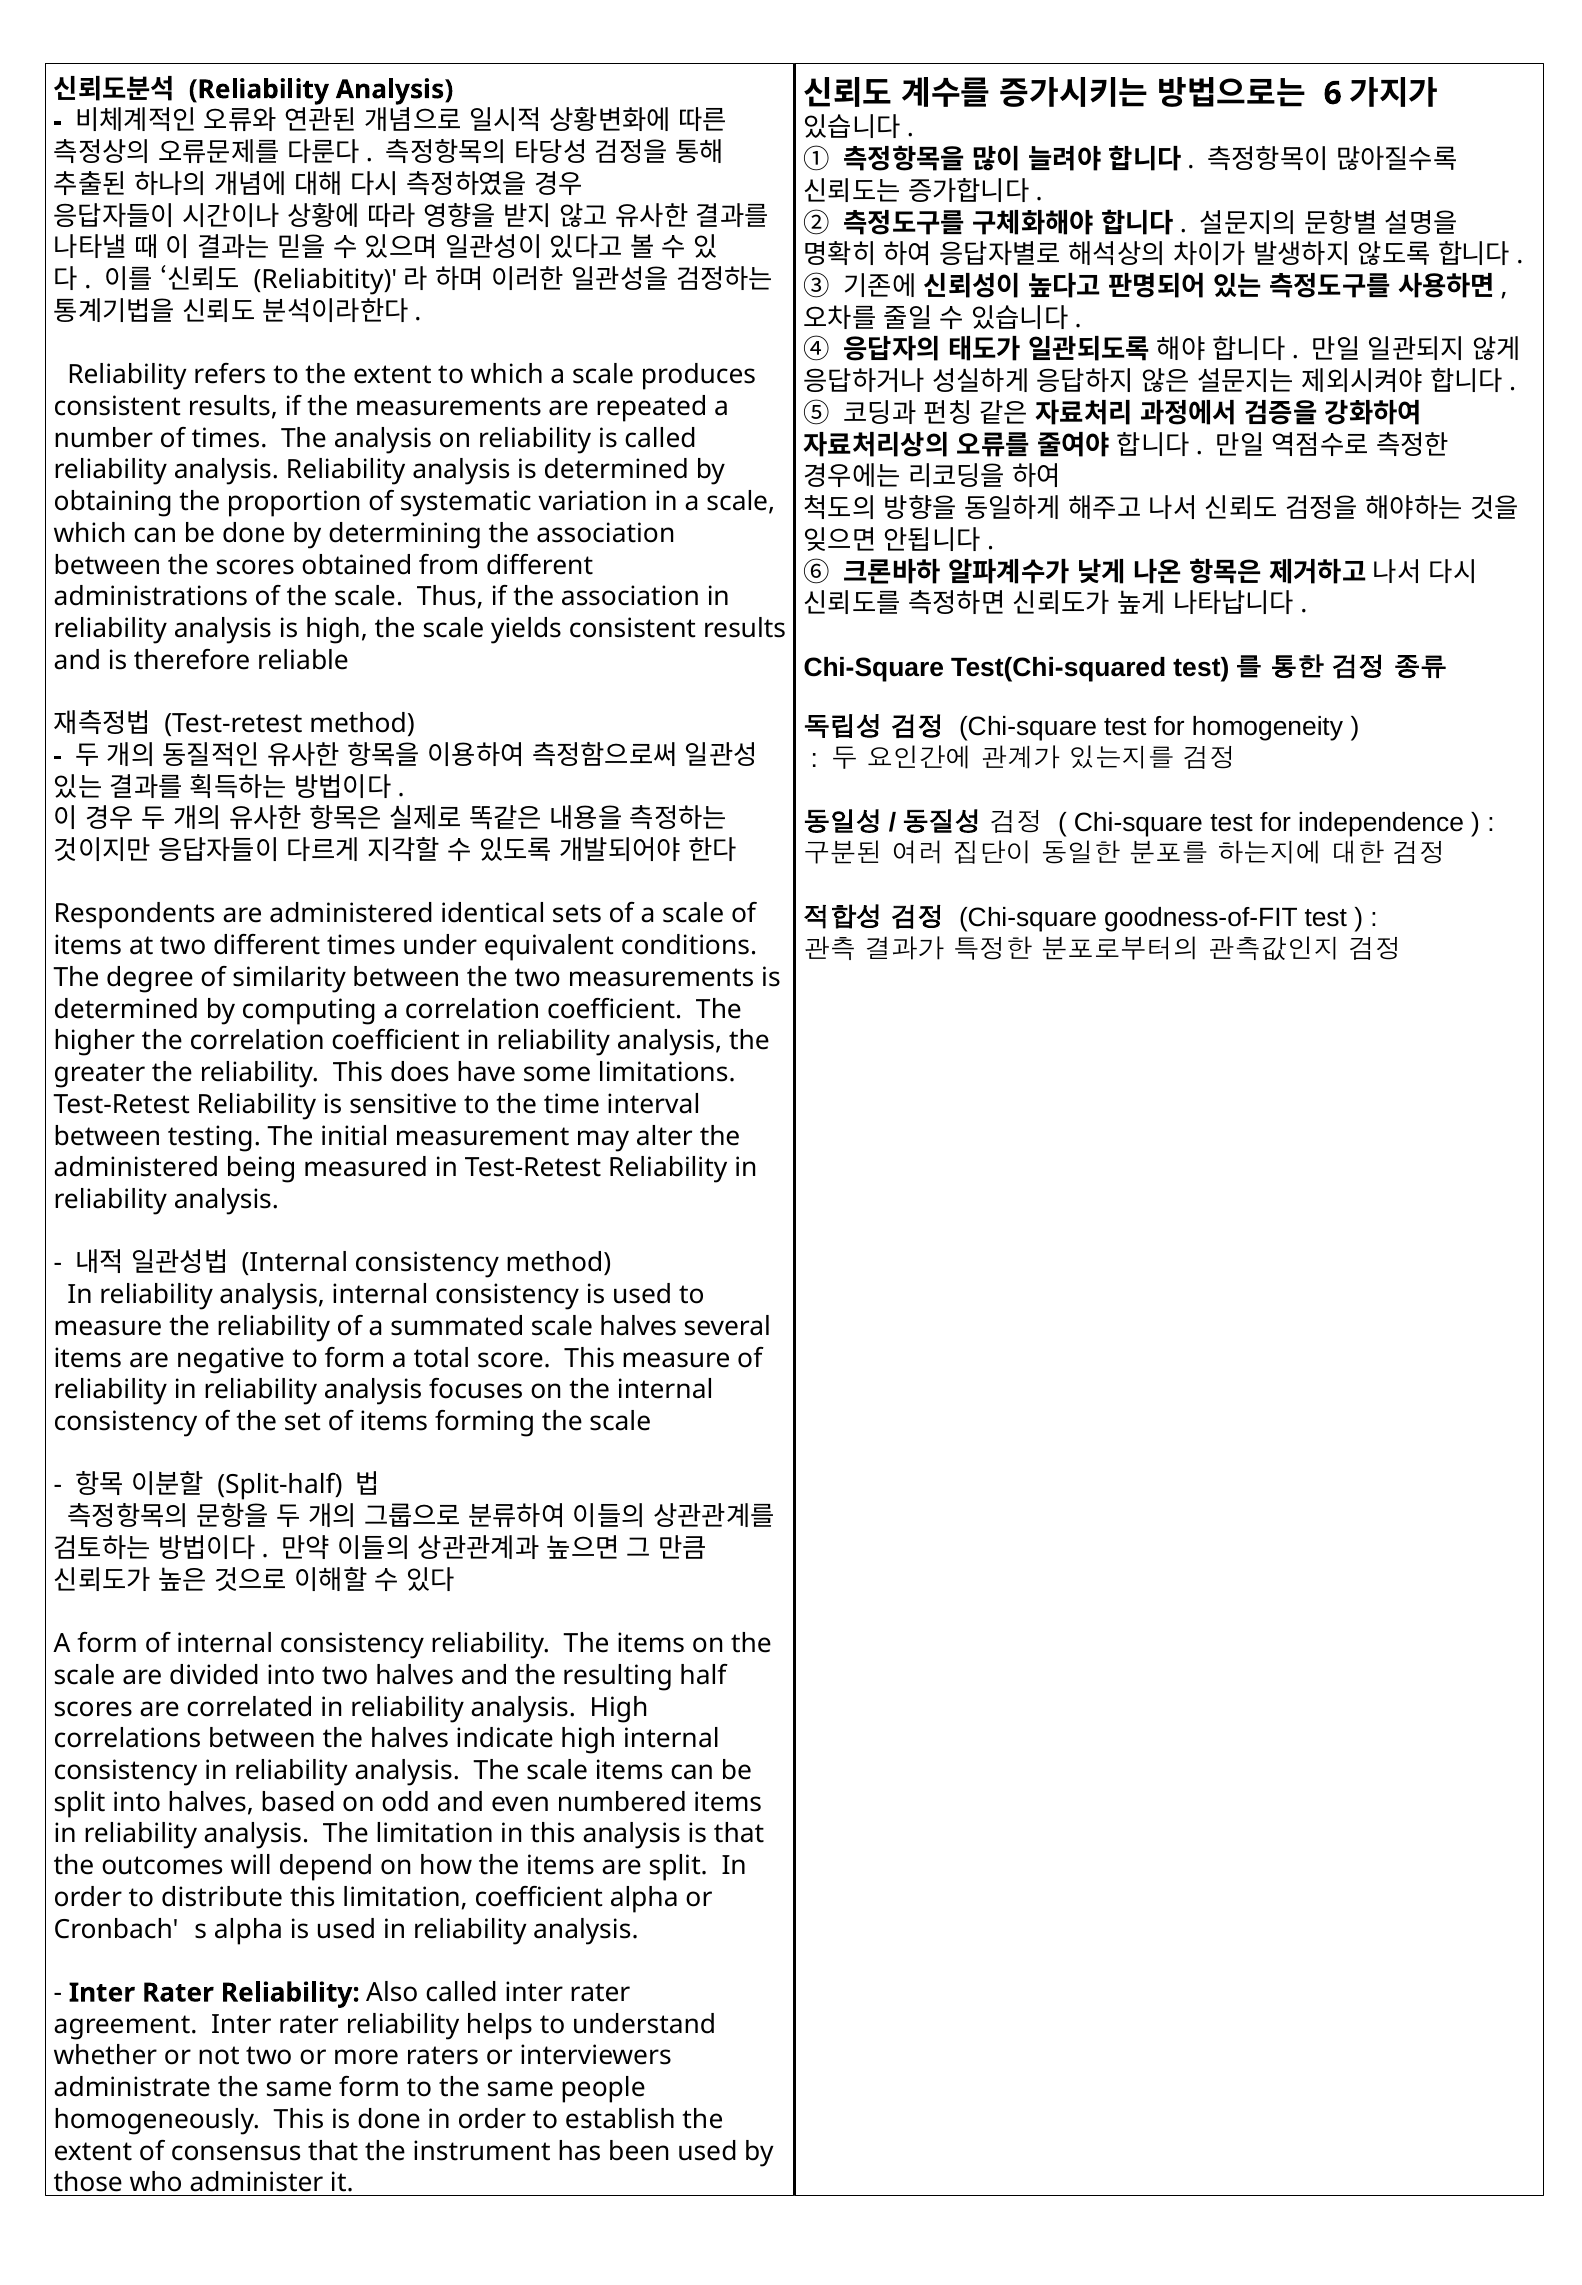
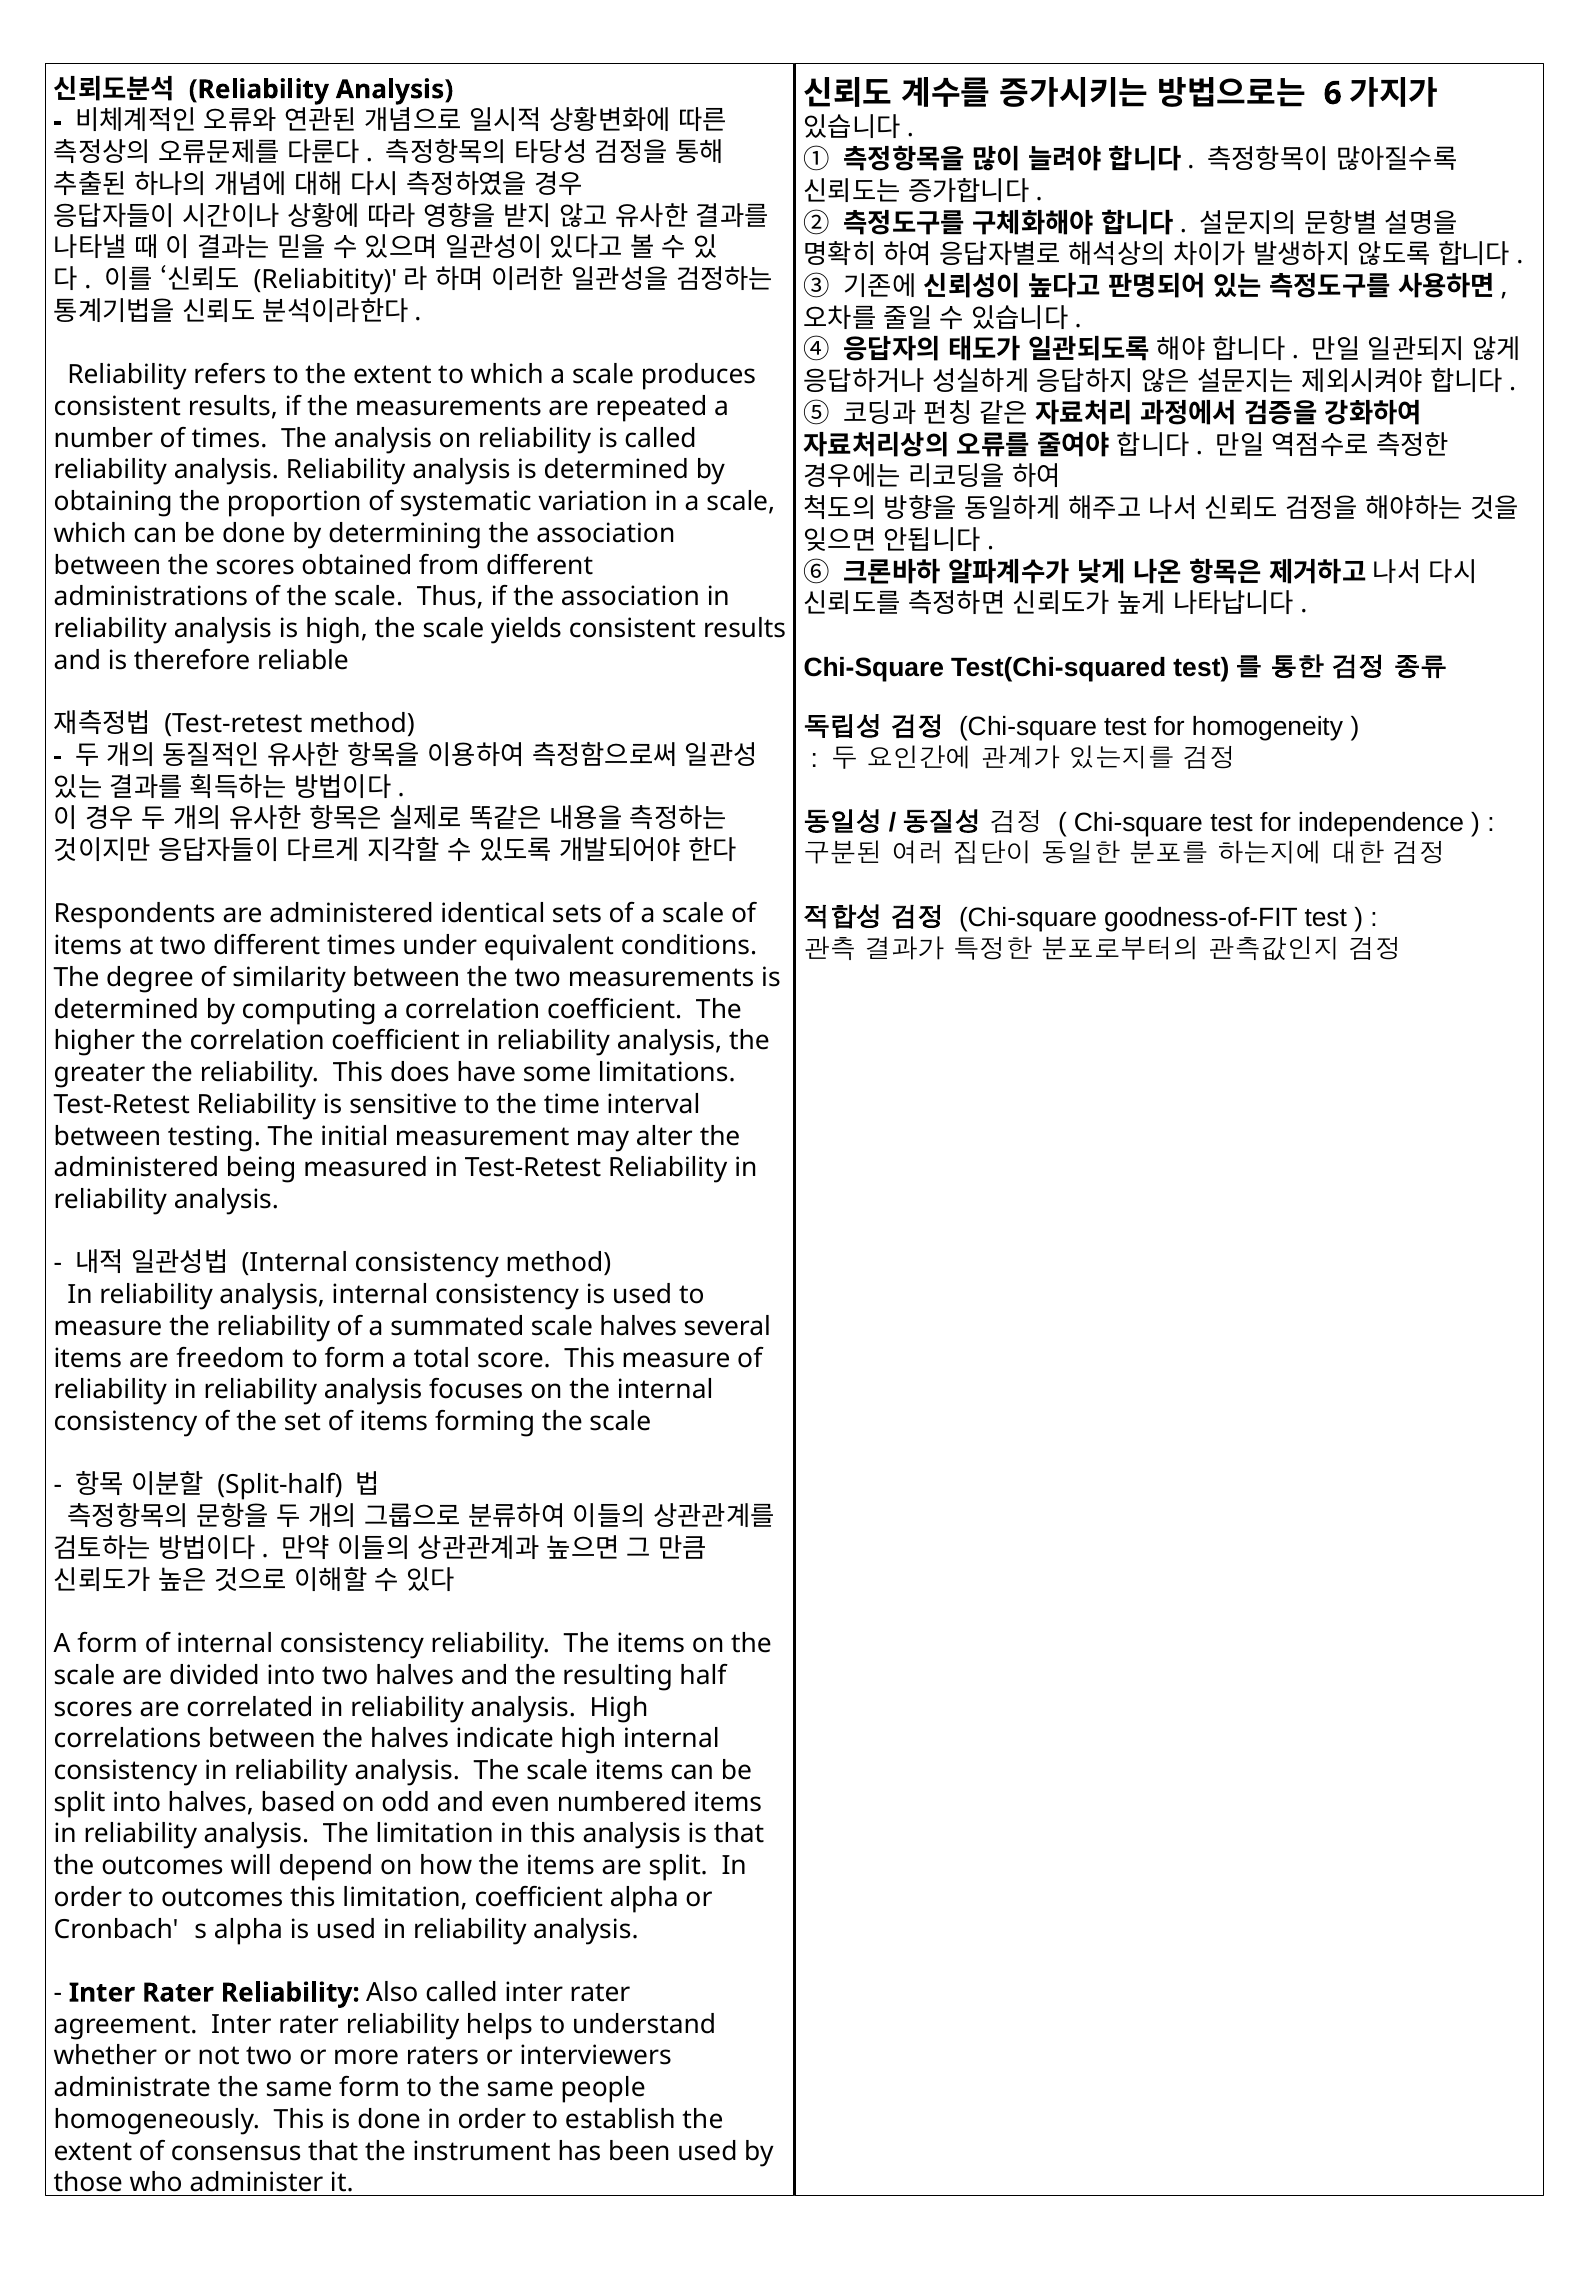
negative: negative -> freedom
to distribute: distribute -> outcomes
